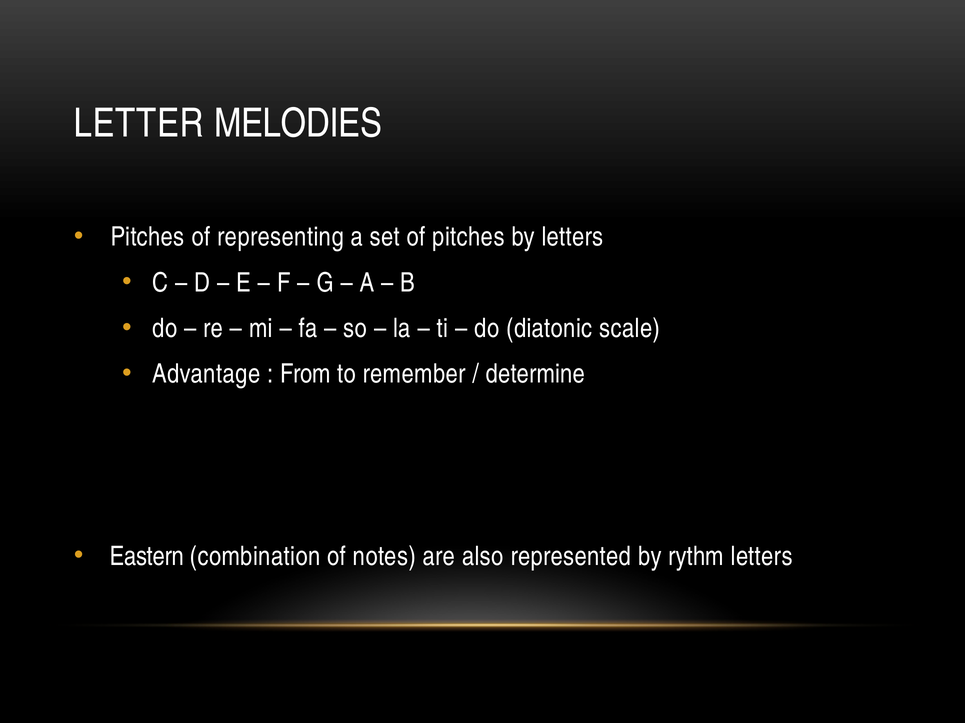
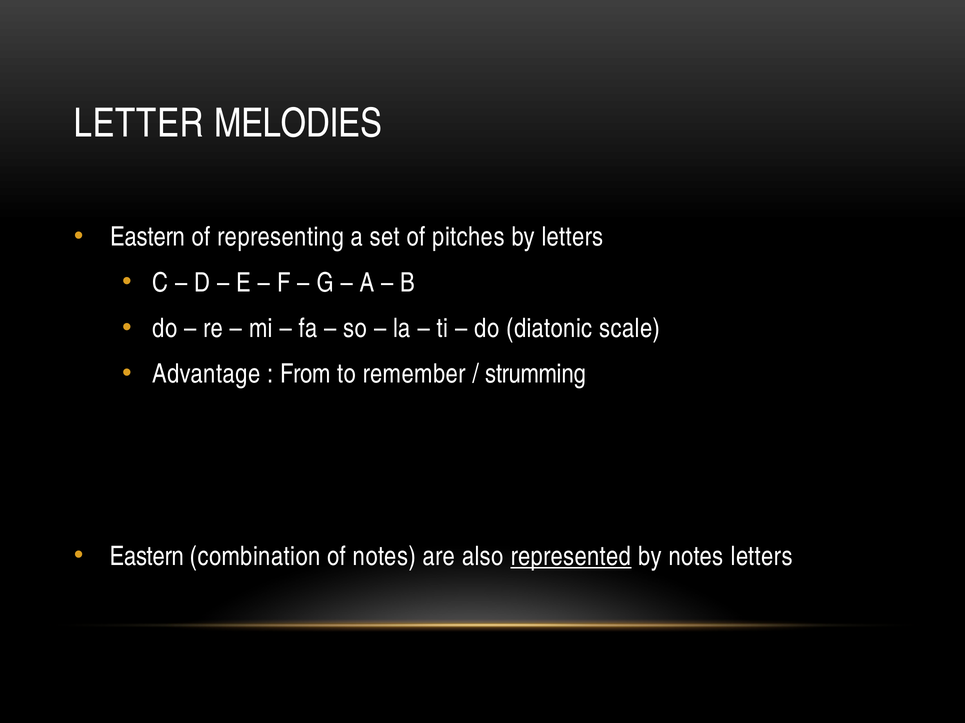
Pitches at (147, 237): Pitches -> Eastern
determine: determine -> strumming
represented underline: none -> present
by rythm: rythm -> notes
